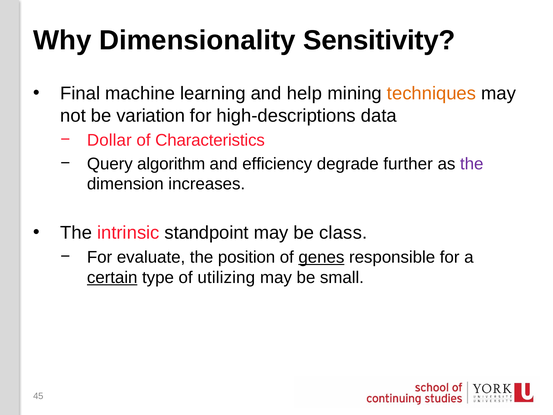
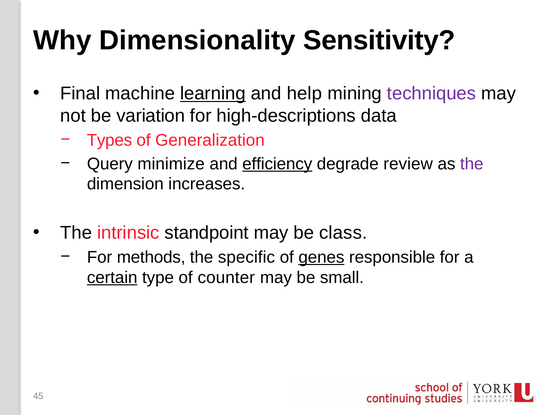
learning underline: none -> present
techniques colour: orange -> purple
Dollar: Dollar -> Types
Characteristics: Characteristics -> Generalization
algorithm: algorithm -> minimize
efficiency underline: none -> present
further: further -> review
evaluate: evaluate -> methods
position: position -> specific
utilizing: utilizing -> counter
